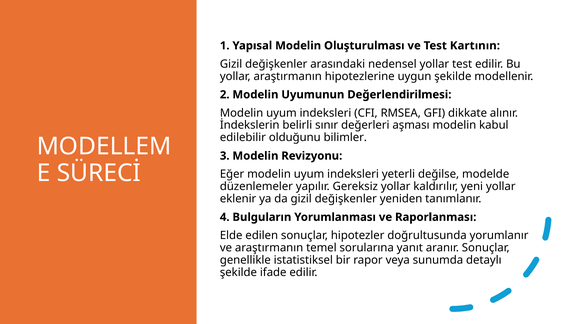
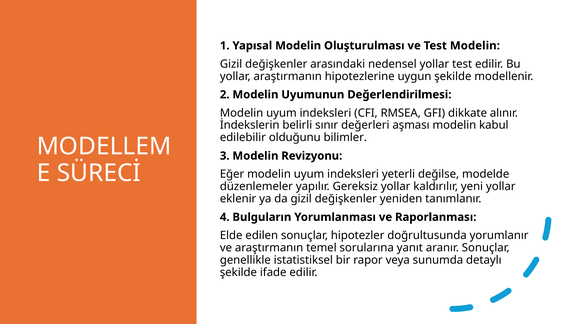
Test Kartının: Kartının -> Modelin
